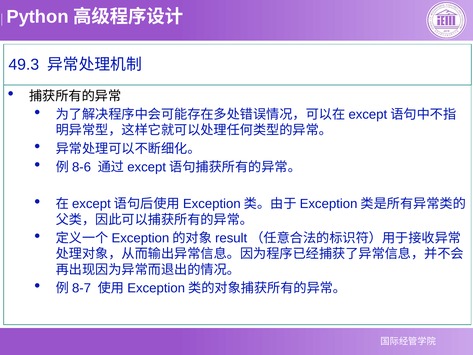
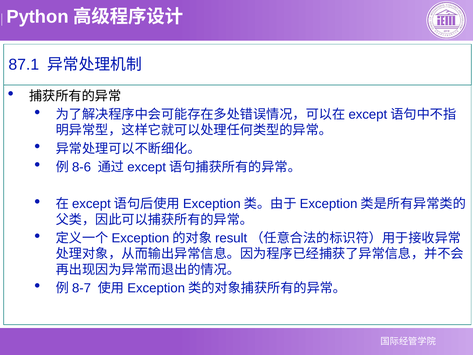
49.3: 49.3 -> 87.1
